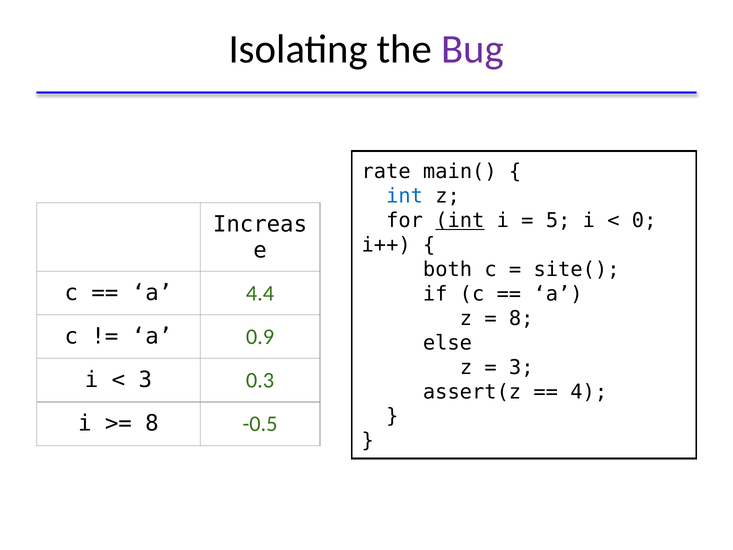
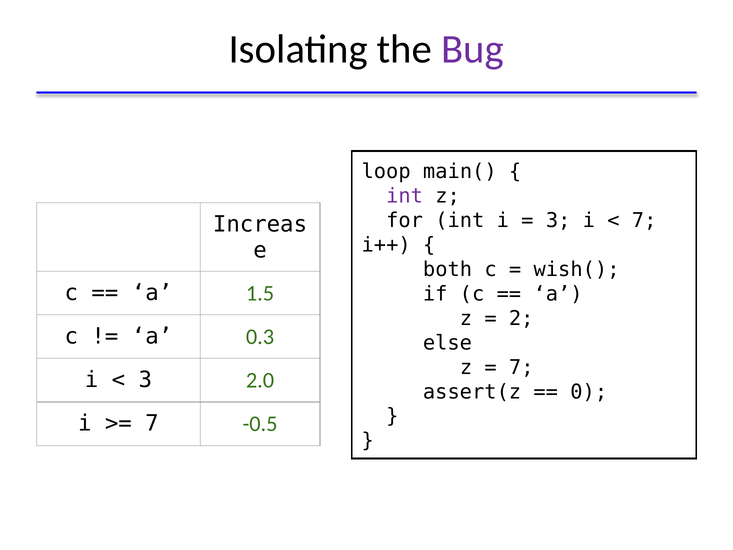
rate: rate -> loop
int at (405, 196) colour: blue -> purple
int at (460, 221) underline: present -> none
5 at (558, 221): 5 -> 3
0 at (644, 221): 0 -> 7
site(: site( -> wish(
4.4: 4.4 -> 1.5
8 at (521, 318): 8 -> 2
0.9: 0.9 -> 0.3
3 at (521, 367): 3 -> 7
0.3: 0.3 -> 2.0
4: 4 -> 0
8 at (152, 423): 8 -> 7
